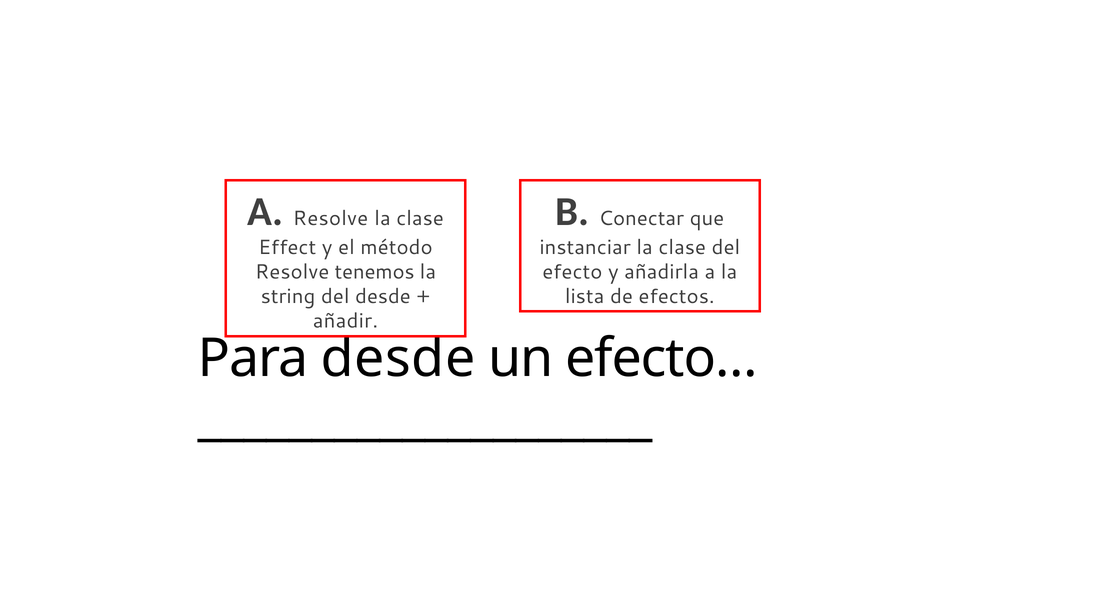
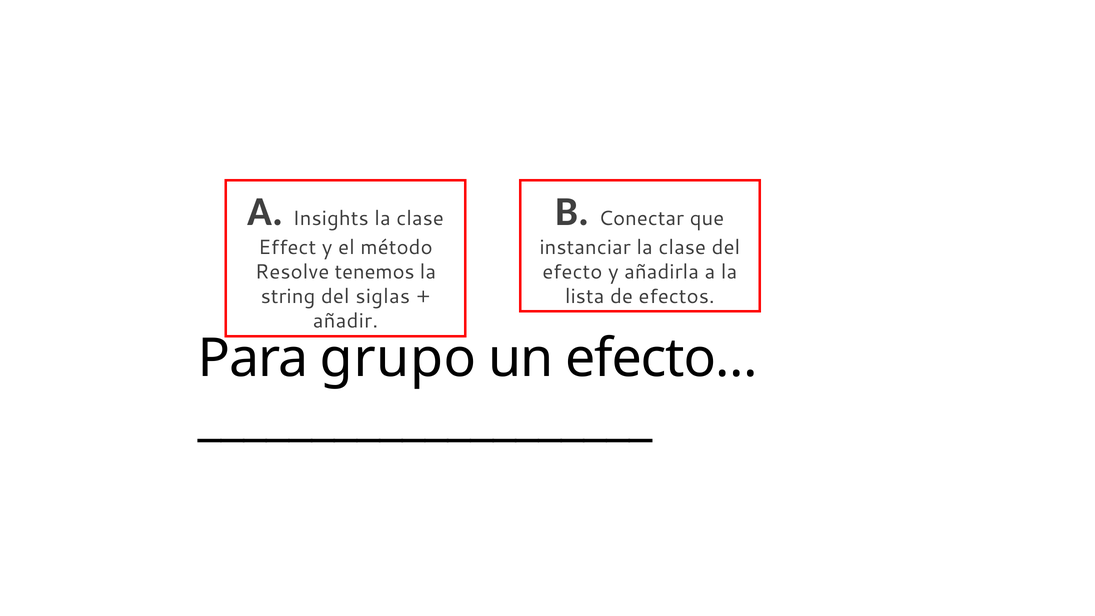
A Resolve: Resolve -> Insights
del desde: desde -> siglas
Para desde: desde -> grupo
